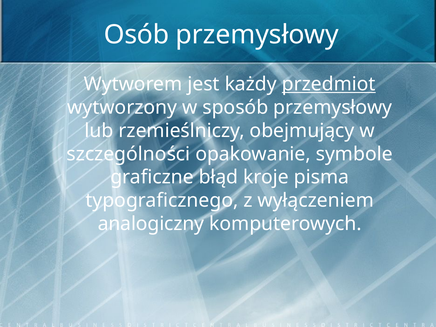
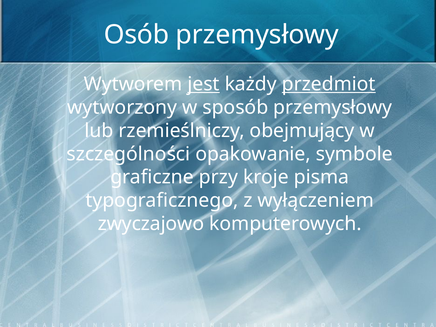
jest underline: none -> present
błąd: błąd -> przy
analogiczny: analogiczny -> zwyczajowo
